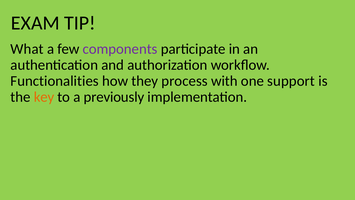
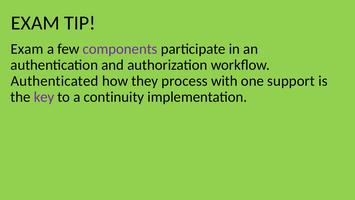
What at (27, 49): What -> Exam
Functionalities: Functionalities -> Authenticated
key colour: orange -> purple
previously: previously -> continuity
